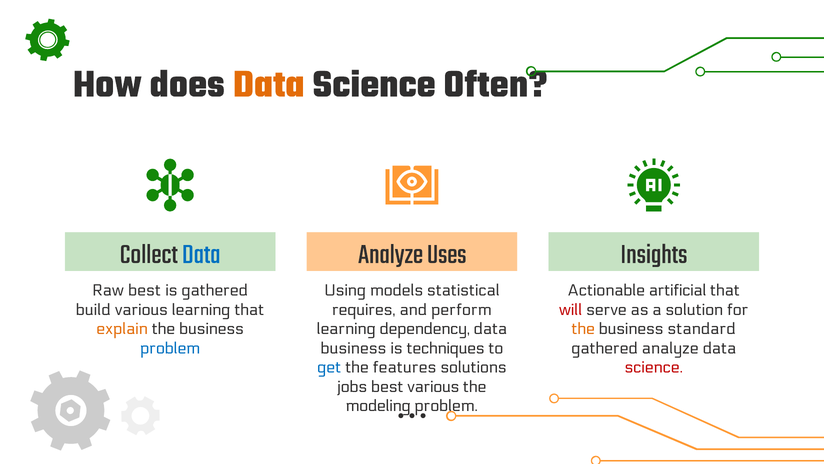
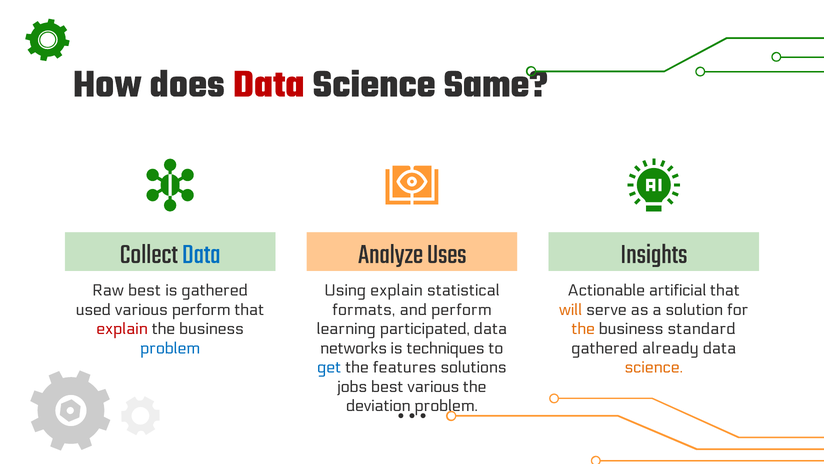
Data at (269, 83) colour: orange -> red
Often: Often -> Same
Using models: models -> explain
build: build -> used
various learning: learning -> perform
requires: requires -> formats
will colour: red -> orange
explain at (122, 329) colour: orange -> red
dependency: dependency -> participated
business at (353, 348): business -> networks
gathered analyze: analyze -> already
science at (654, 367) colour: red -> orange
modeling: modeling -> deviation
